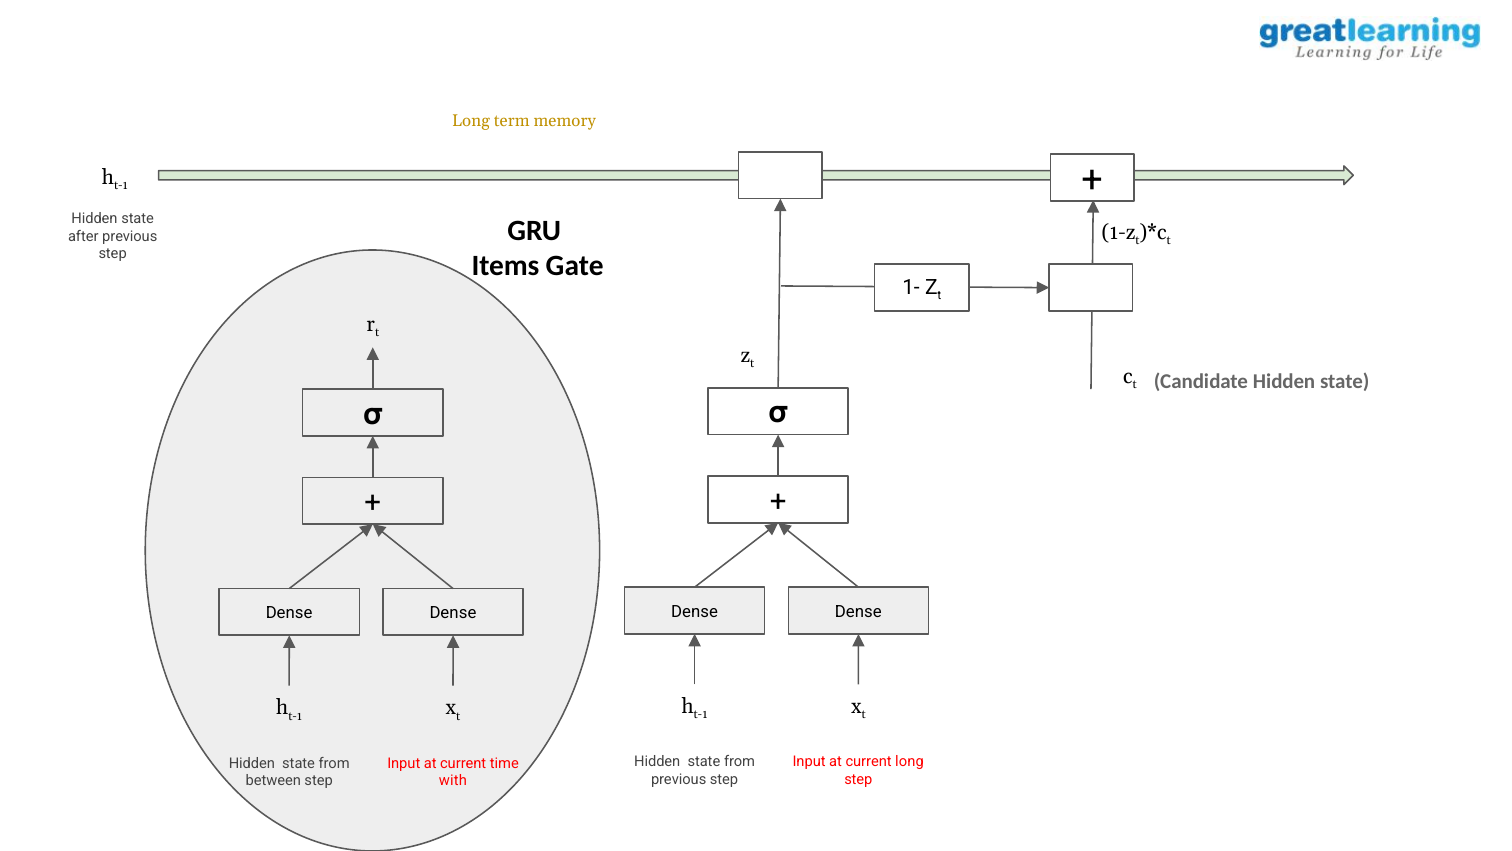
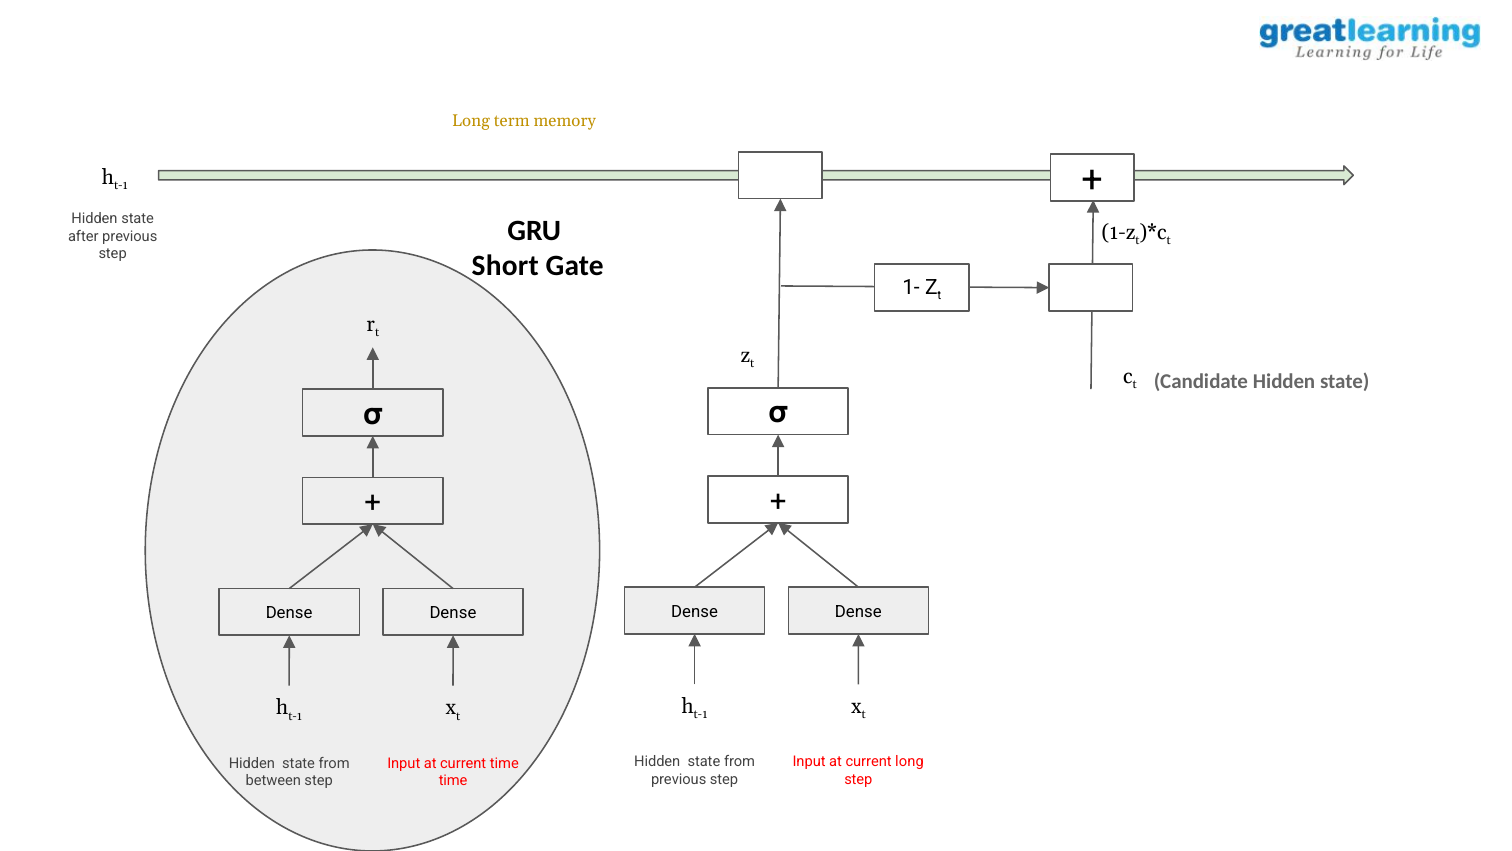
Items: Items -> Short
with at (453, 780): with -> time
